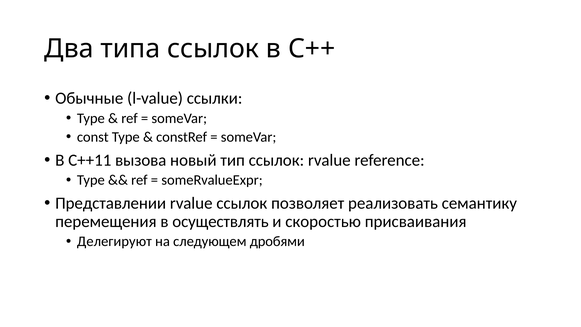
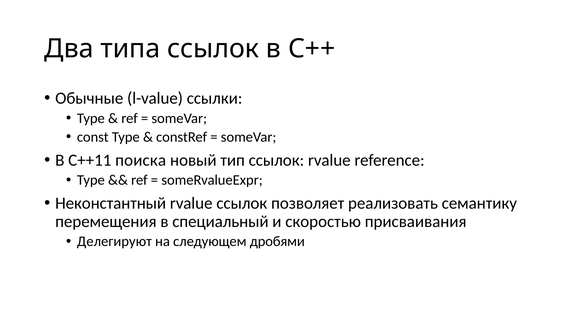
вызова: вызова -> поиска
Представлении: Представлении -> Неконстантный
осуществлять: осуществлять -> специальный
